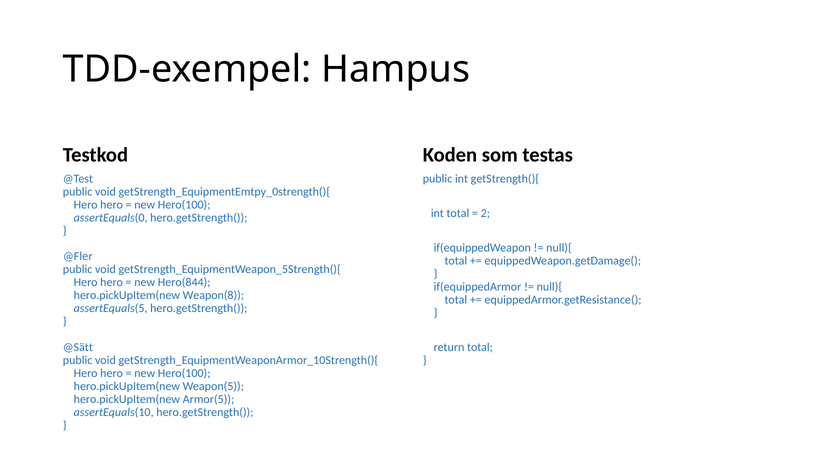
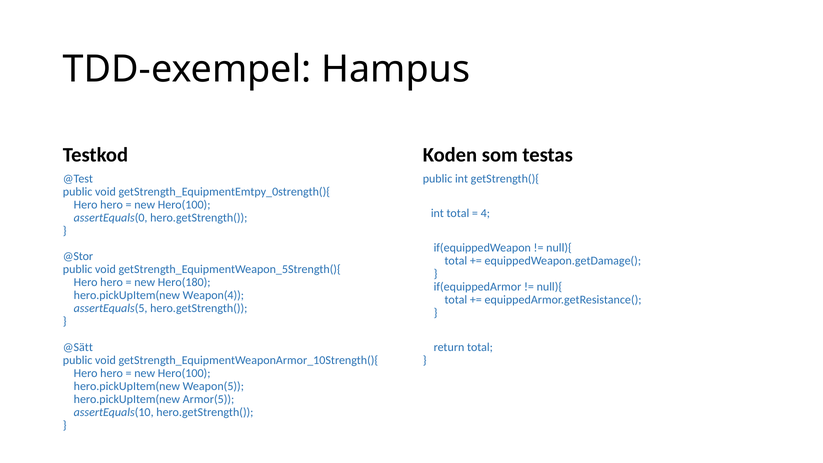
2: 2 -> 4
@Fler: @Fler -> @Stor
Hero(844: Hero(844 -> Hero(180
Weapon(8: Weapon(8 -> Weapon(4
